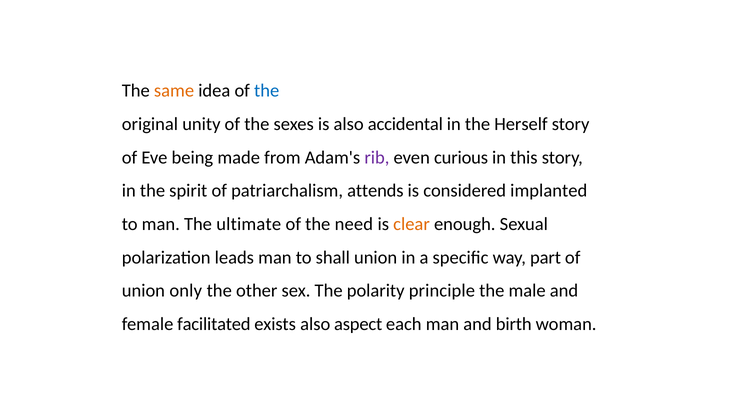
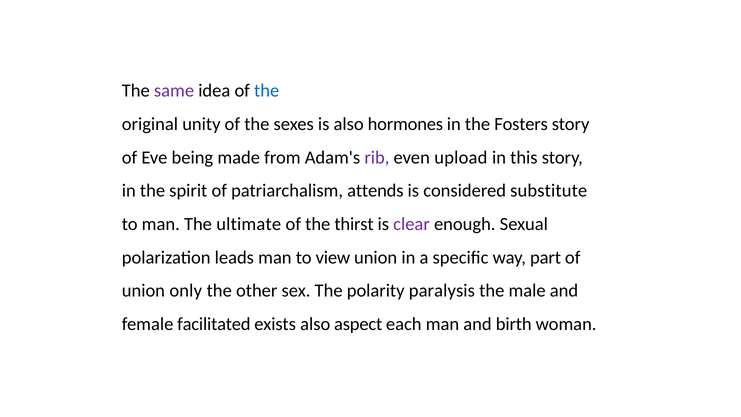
same colour: orange -> purple
accidental: accidental -> hormones
Herself: Herself -> Fosters
curious: curious -> upload
implanted: implanted -> substitute
need: need -> thirst
clear colour: orange -> purple
shall: shall -> view
principle: principle -> paralysis
